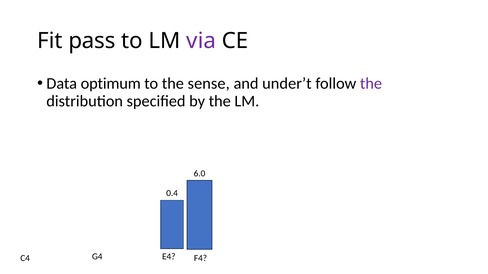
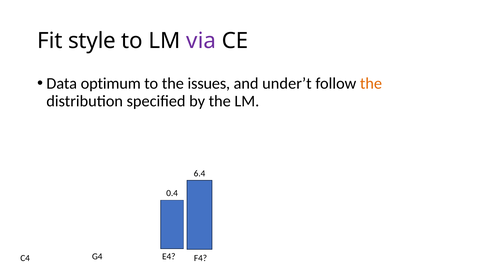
pass: pass -> style
sense: sense -> issues
the at (371, 84) colour: purple -> orange
6.0: 6.0 -> 6.4
